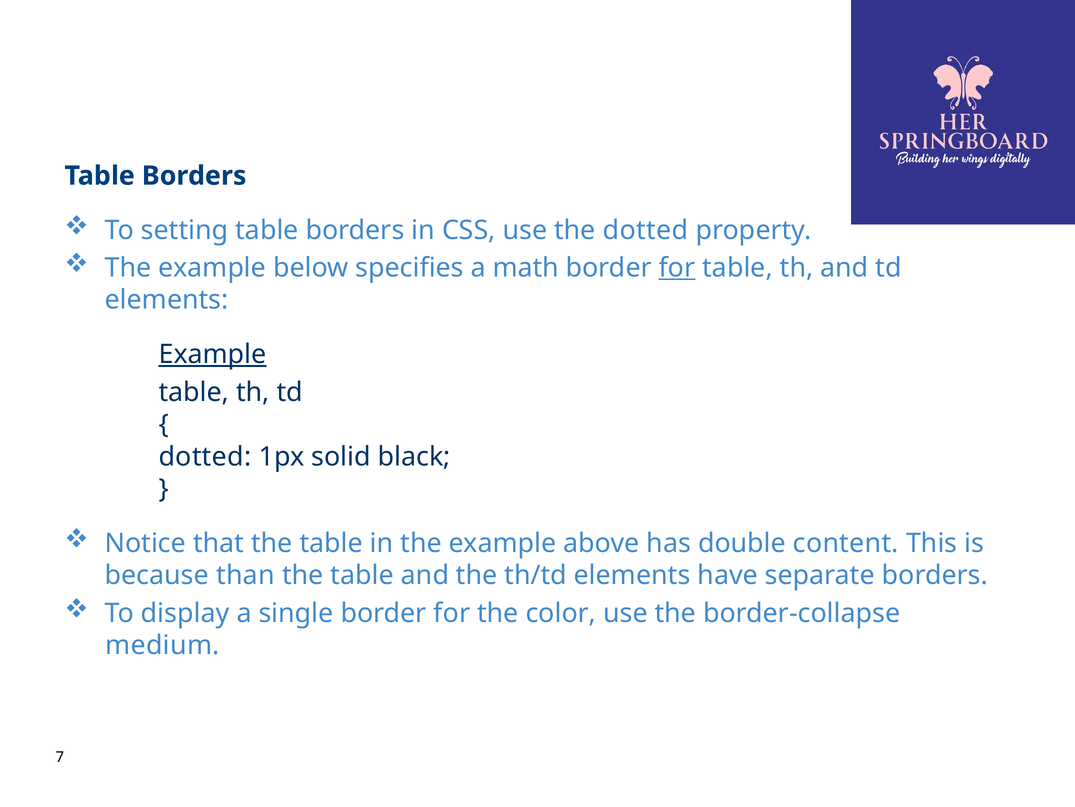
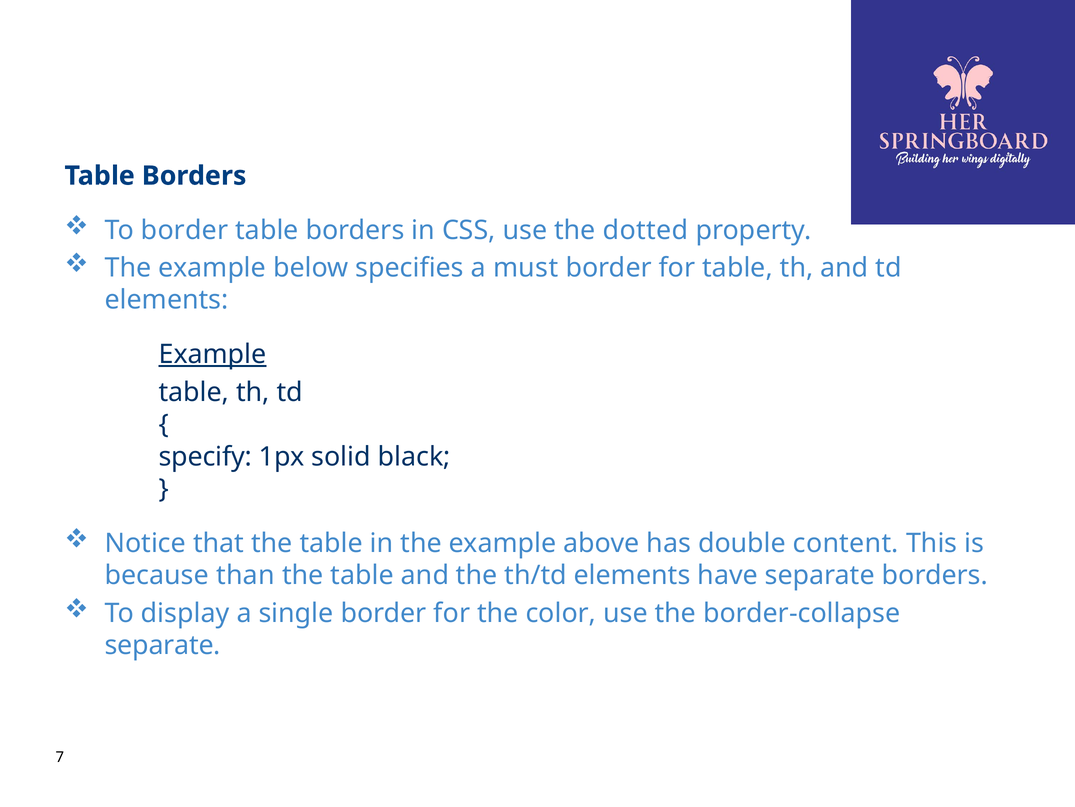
To setting: setting -> border
math: math -> must
for at (677, 268) underline: present -> none
dotted at (205, 456): dotted -> specify
medium at (162, 645): medium -> separate
